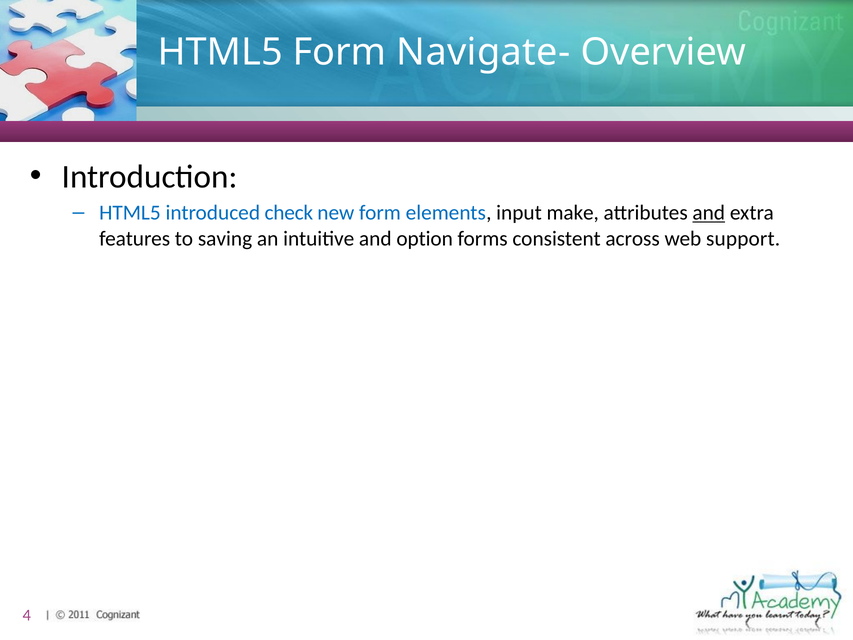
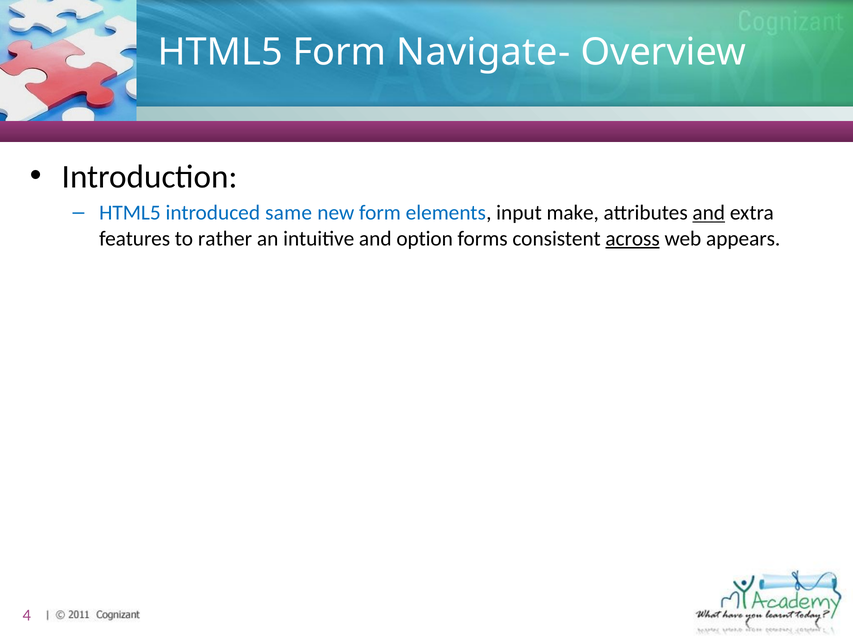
check: check -> same
saving: saving -> rather
across underline: none -> present
support: support -> appears
